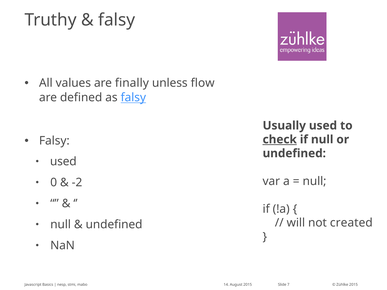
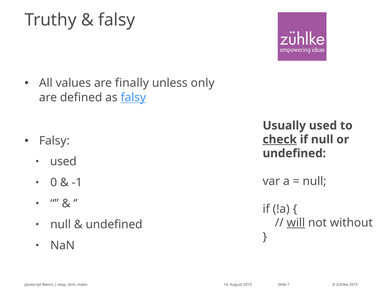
flow: flow -> only
-2: -2 -> -1
will underline: none -> present
created: created -> without
